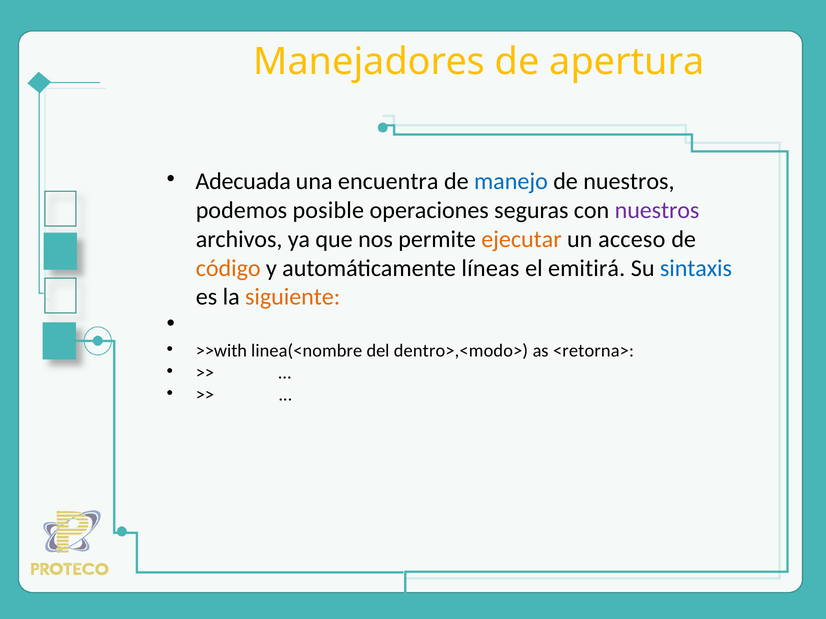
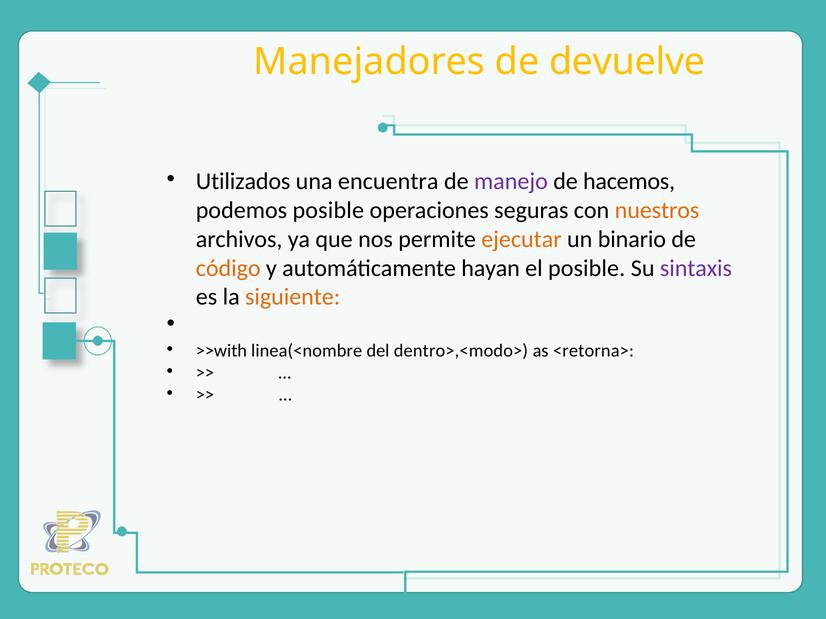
apertura: apertura -> devuelve
Adecuada: Adecuada -> Utilizados
manejo colour: blue -> purple
de nuestros: nuestros -> hacemos
nuestros at (657, 211) colour: purple -> orange
acceso: acceso -> binario
líneas: líneas -> hayan
el emitirá: emitirá -> posible
sintaxis colour: blue -> purple
